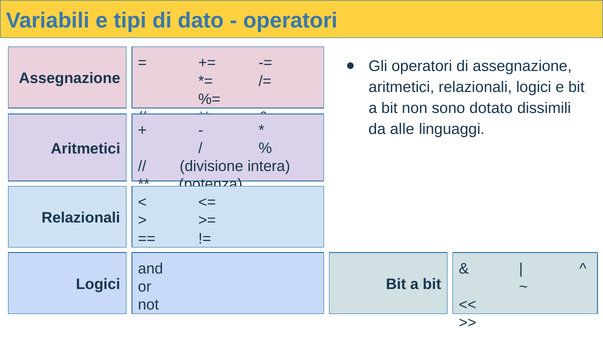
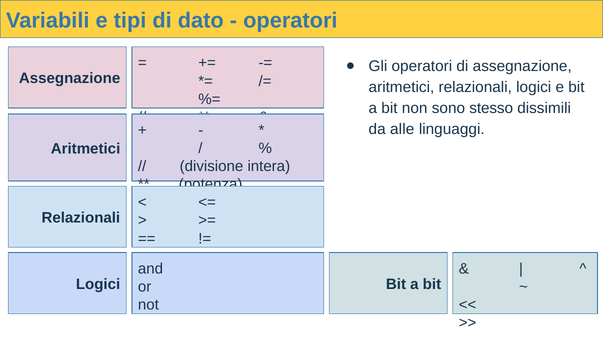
dotato: dotato -> stesso
